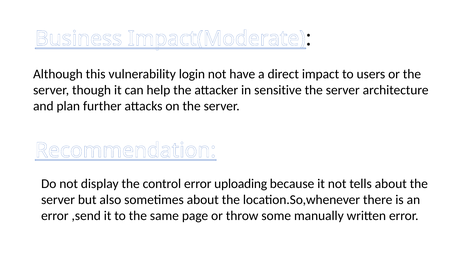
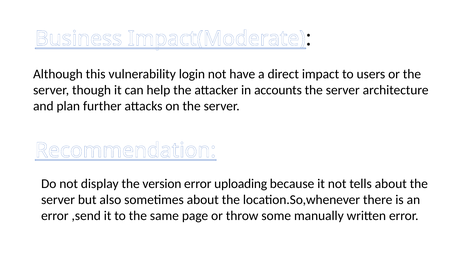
sensitive: sensitive -> accounts
control: control -> version
